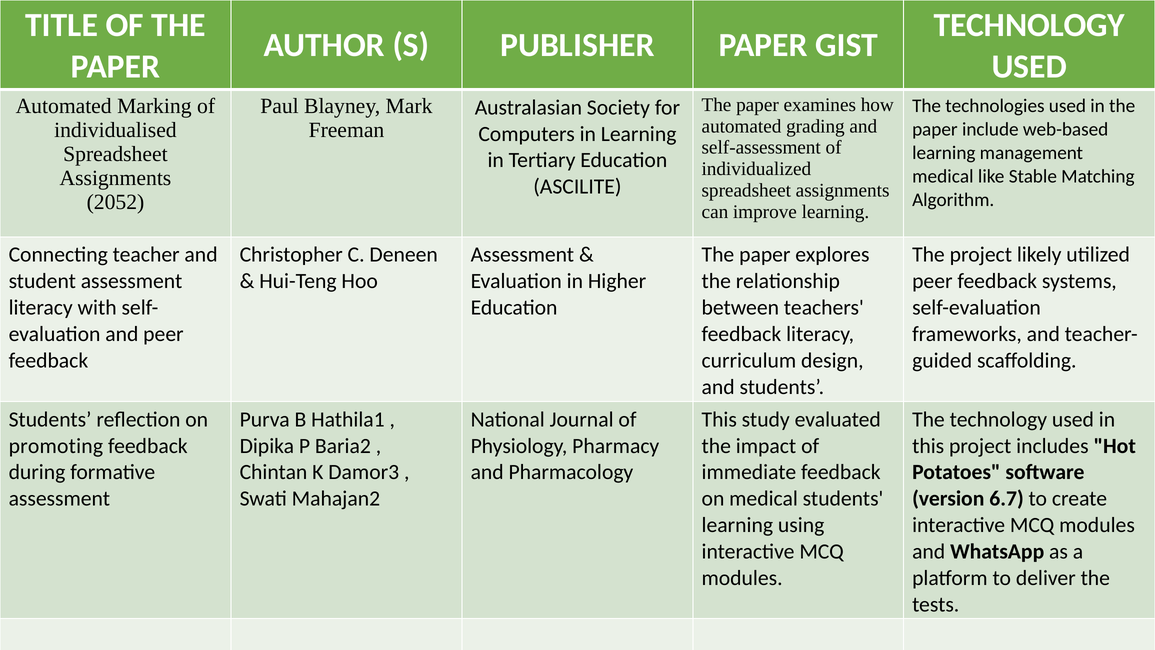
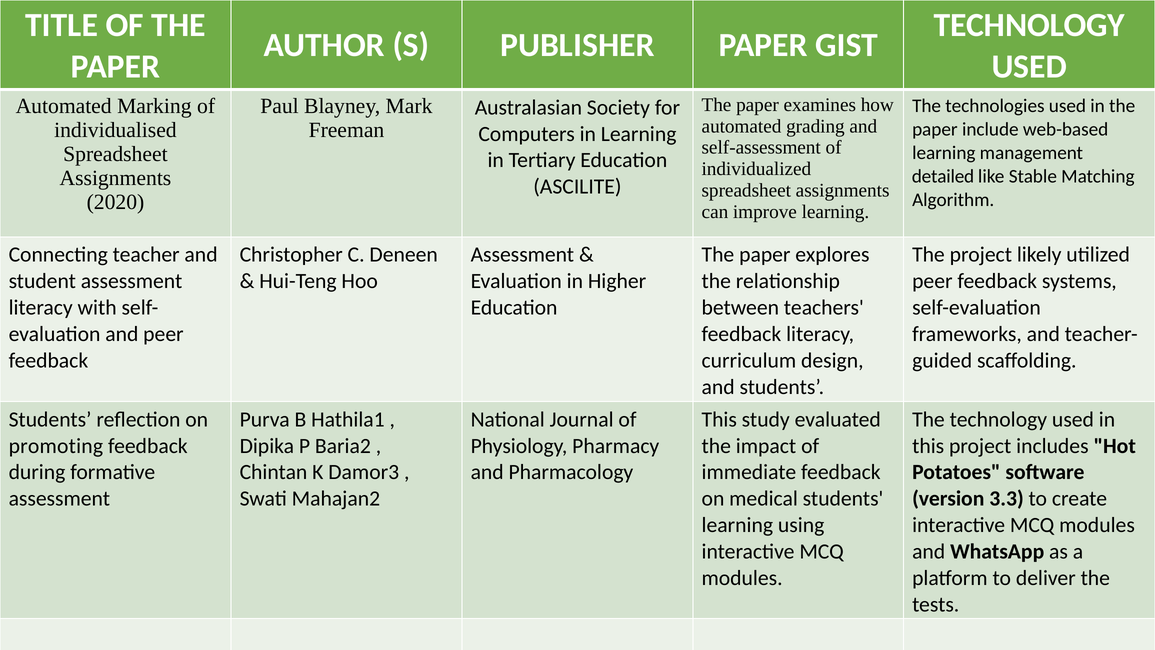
medical at (943, 177): medical -> detailed
2052: 2052 -> 2020
6.7: 6.7 -> 3.3
